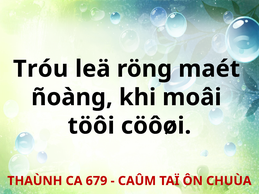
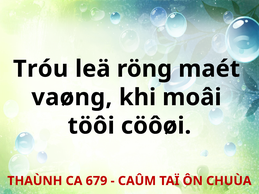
ñoàng: ñoàng -> vaøng
